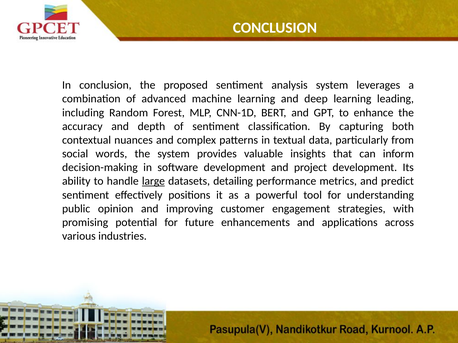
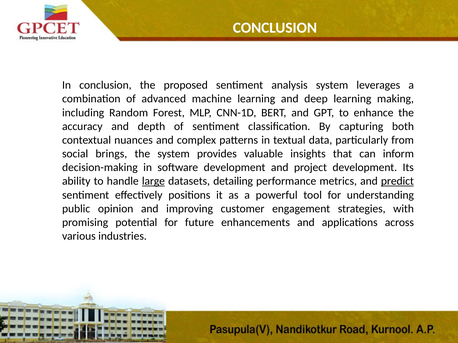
leading: leading -> making
words: words -> brings
predict underline: none -> present
